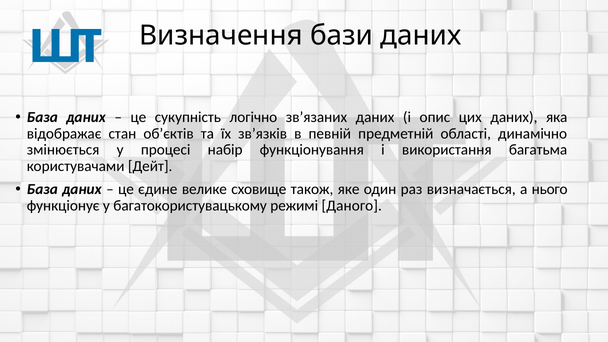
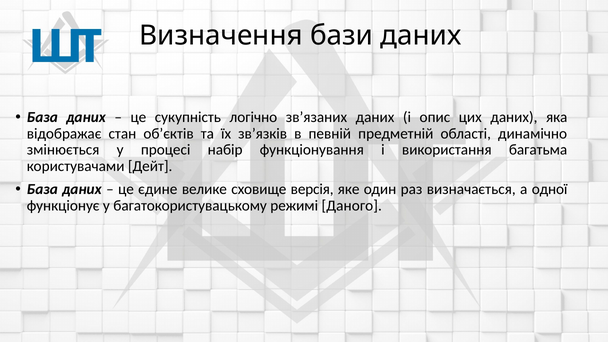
також: також -> версія
нього: нього -> одної
